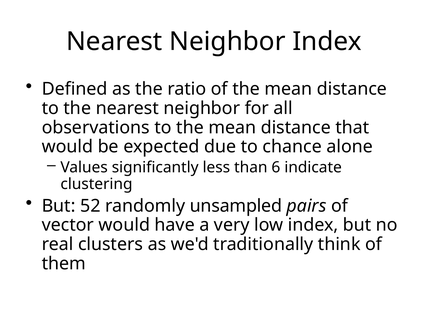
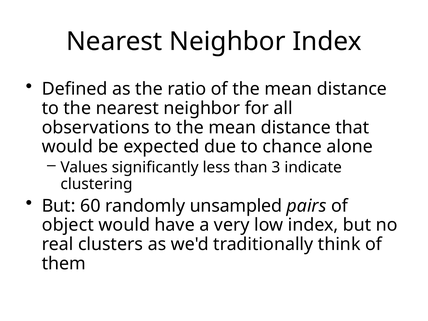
6: 6 -> 3
52: 52 -> 60
vector: vector -> object
